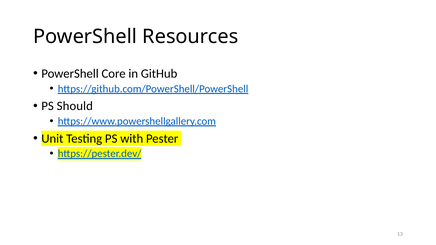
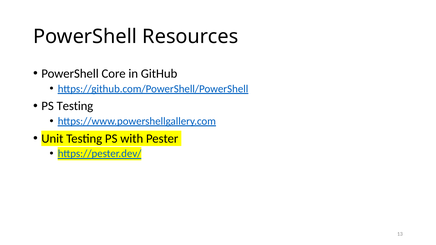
PS Should: Should -> Testing
